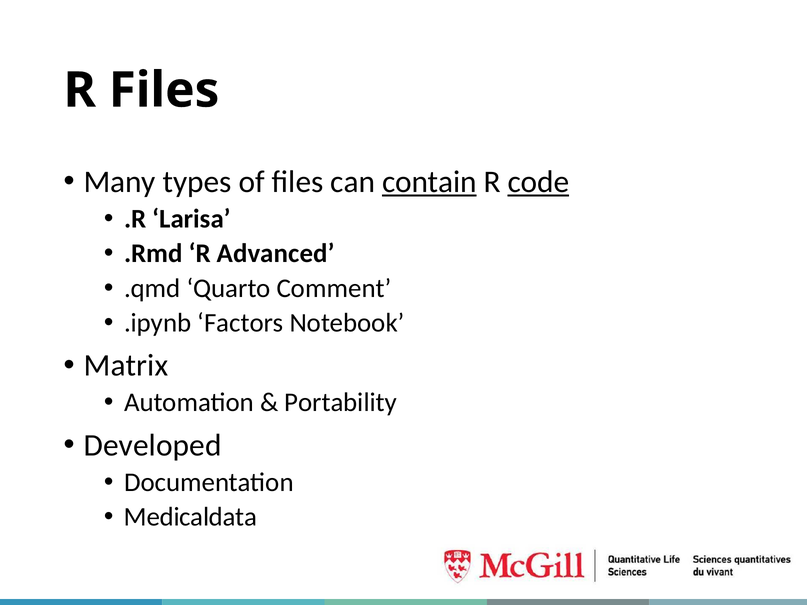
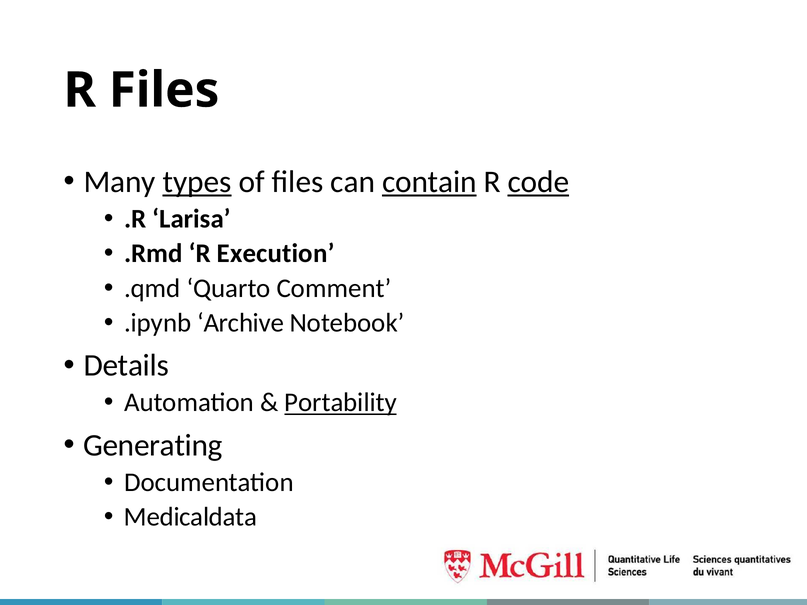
types underline: none -> present
Advanced: Advanced -> Execution
Factors: Factors -> Archive
Matrix: Matrix -> Details
Portability underline: none -> present
Developed: Developed -> Generating
